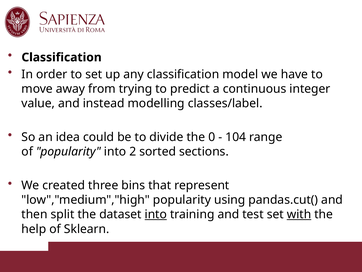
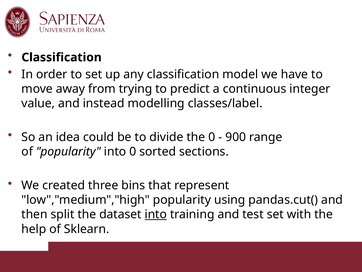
104: 104 -> 900
into 2: 2 -> 0
with underline: present -> none
